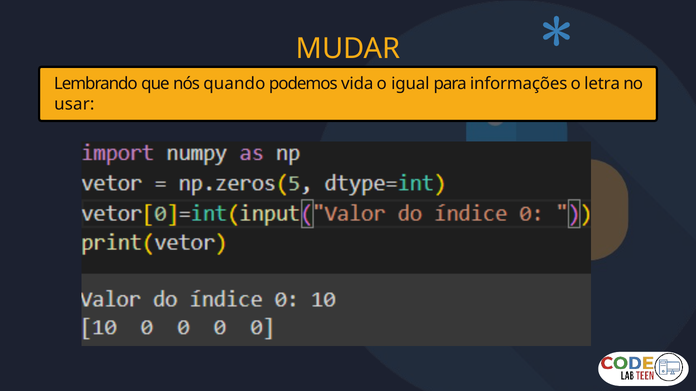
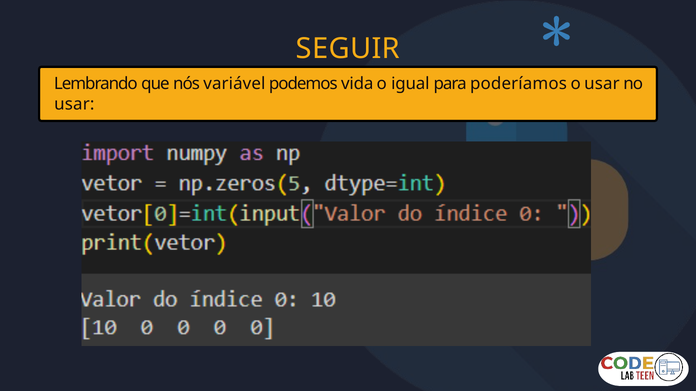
MUDAR: MUDAR -> SEGUIR
quando: quando -> variável
informações: informações -> poderíamos
o letra: letra -> usar
